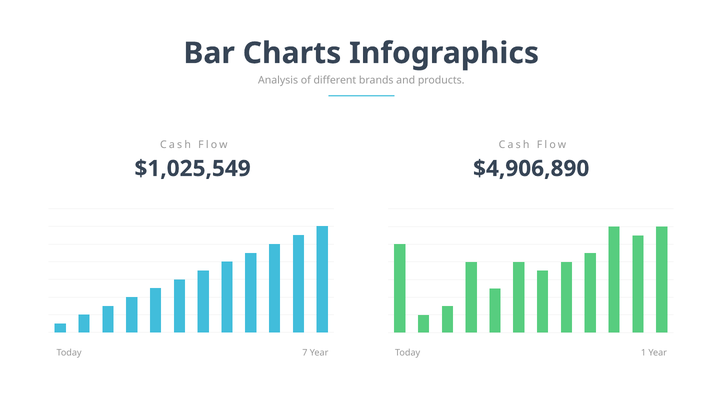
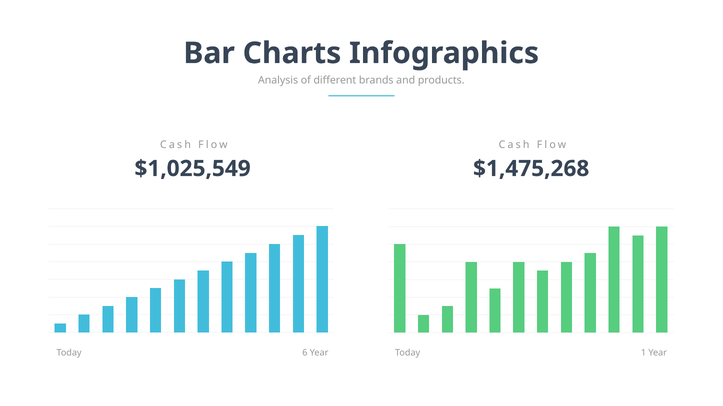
$4,906,890: $4,906,890 -> $1,475,268
7: 7 -> 6
